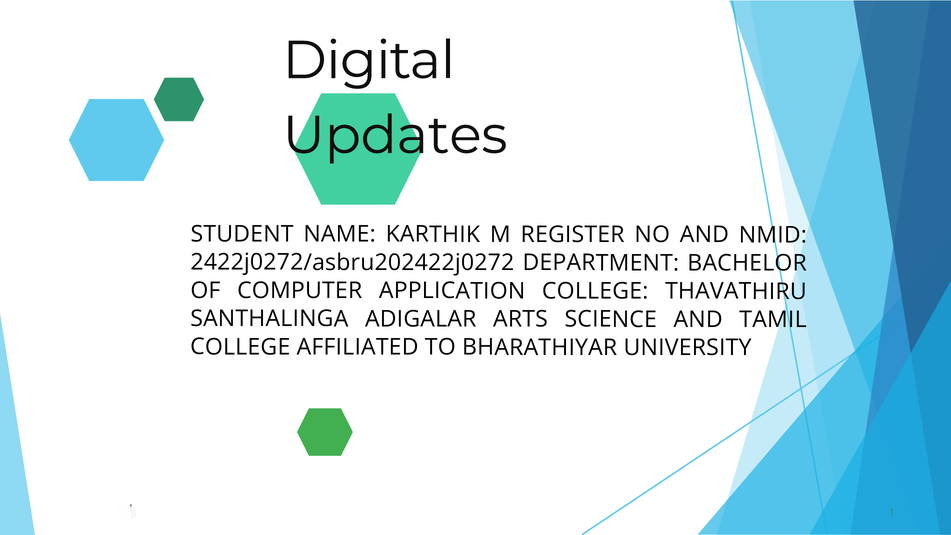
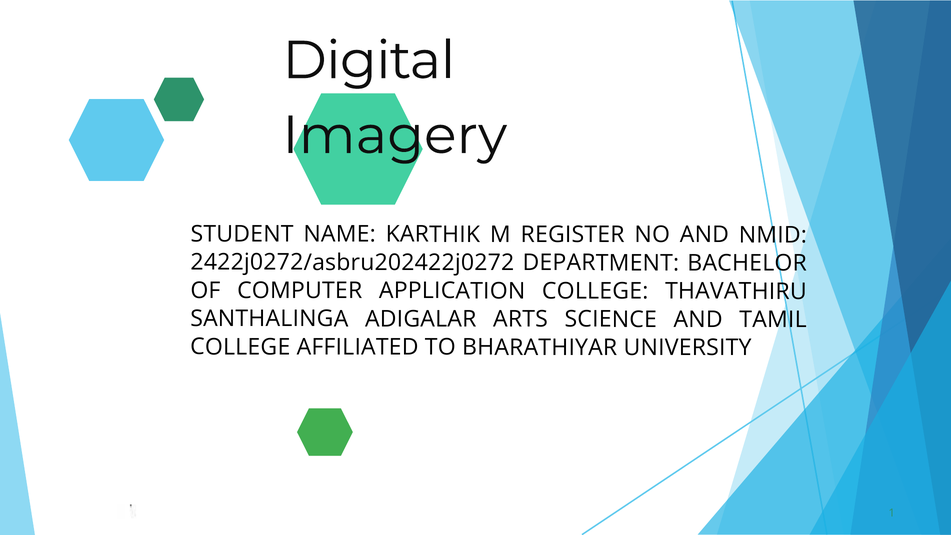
Updates: Updates -> Imagery
